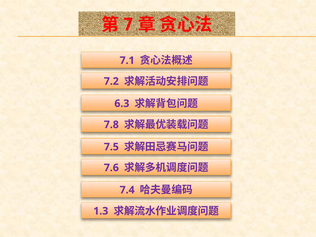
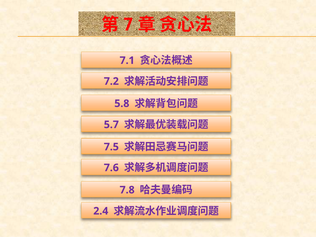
6.3: 6.3 -> 5.8
7.8: 7.8 -> 5.7
7.4: 7.4 -> 7.8
1.3: 1.3 -> 2.4
